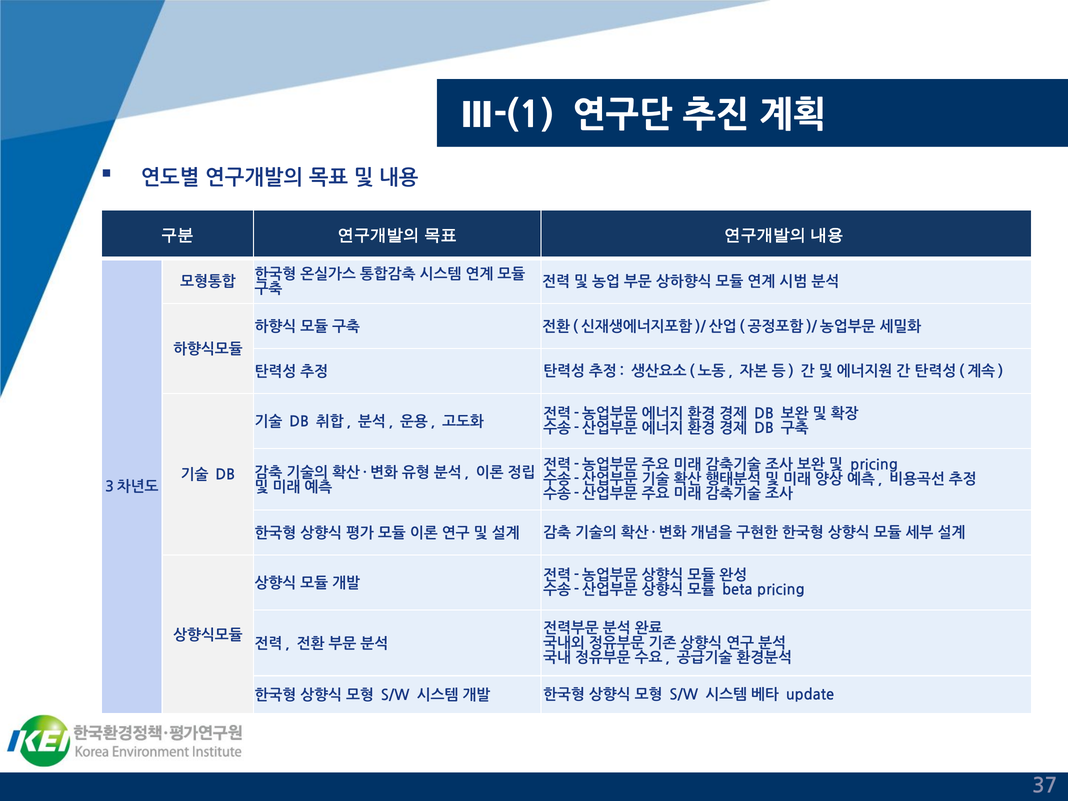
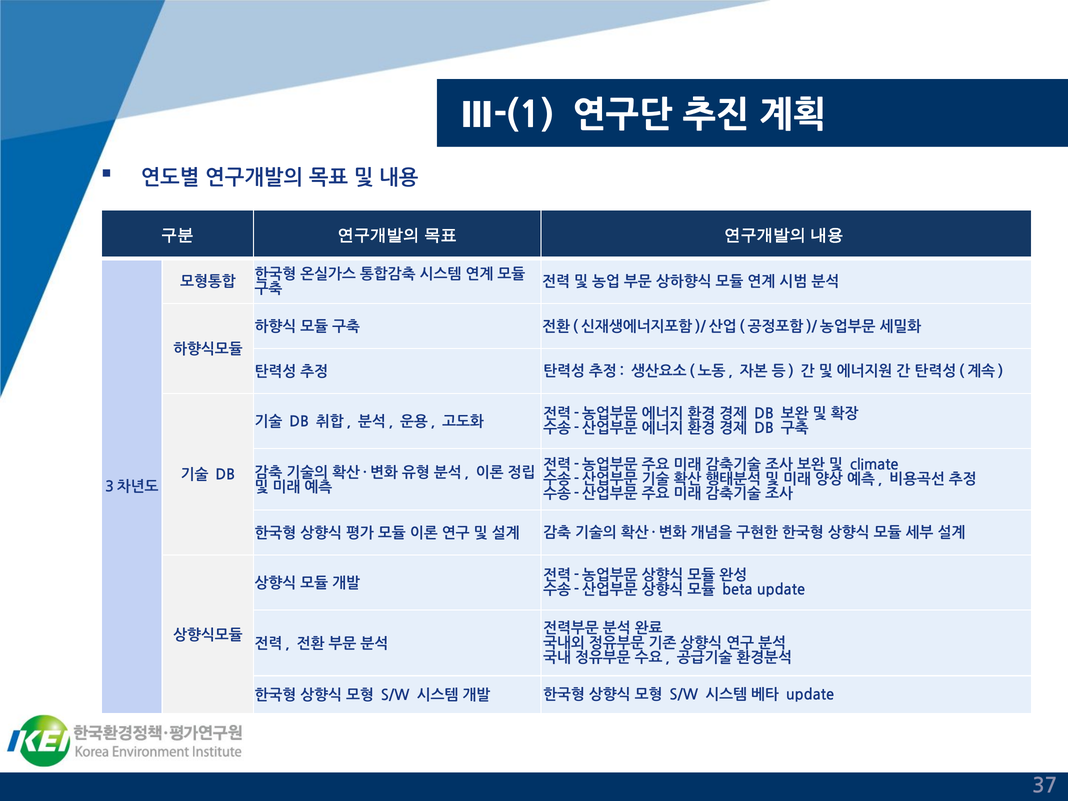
pricing at (874, 465): pricing -> climate
beta pricing: pricing -> update
